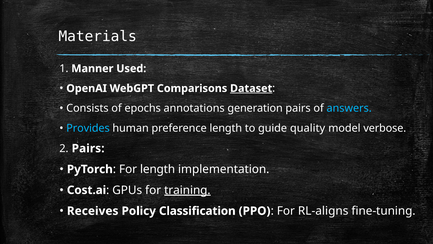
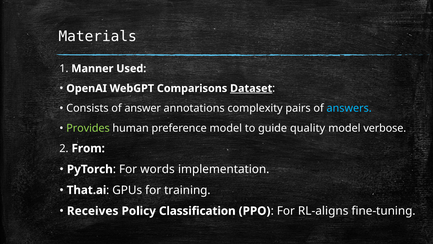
epochs: epochs -> answer
generation: generation -> complexity
Provides colour: light blue -> light green
preference length: length -> model
2 Pairs: Pairs -> From
For length: length -> words
Cost.ai: Cost.ai -> That.ai
training underline: present -> none
